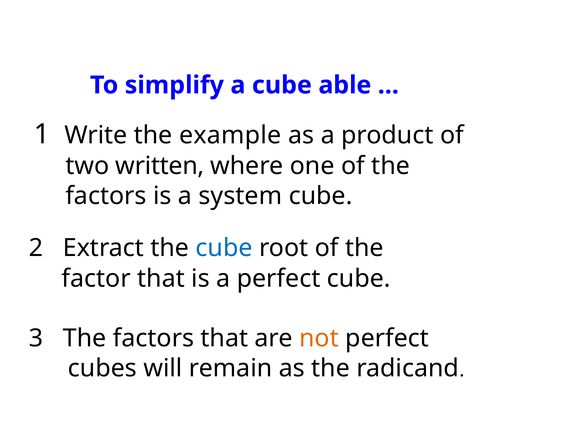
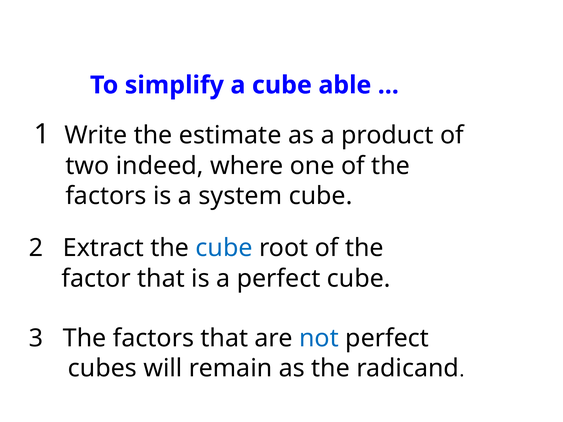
example: example -> estimate
written: written -> indeed
not colour: orange -> blue
